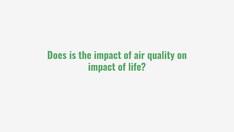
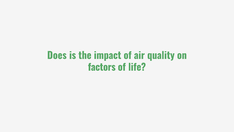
impact at (102, 67): impact -> factors
